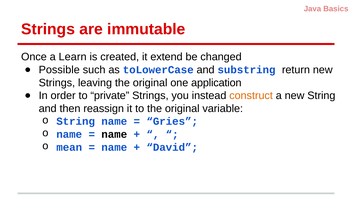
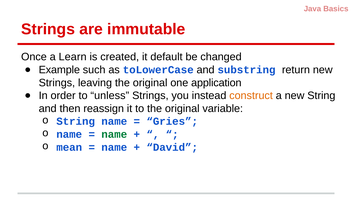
extend: extend -> default
Possible: Possible -> Example
private: private -> unless
name at (114, 134) colour: black -> green
